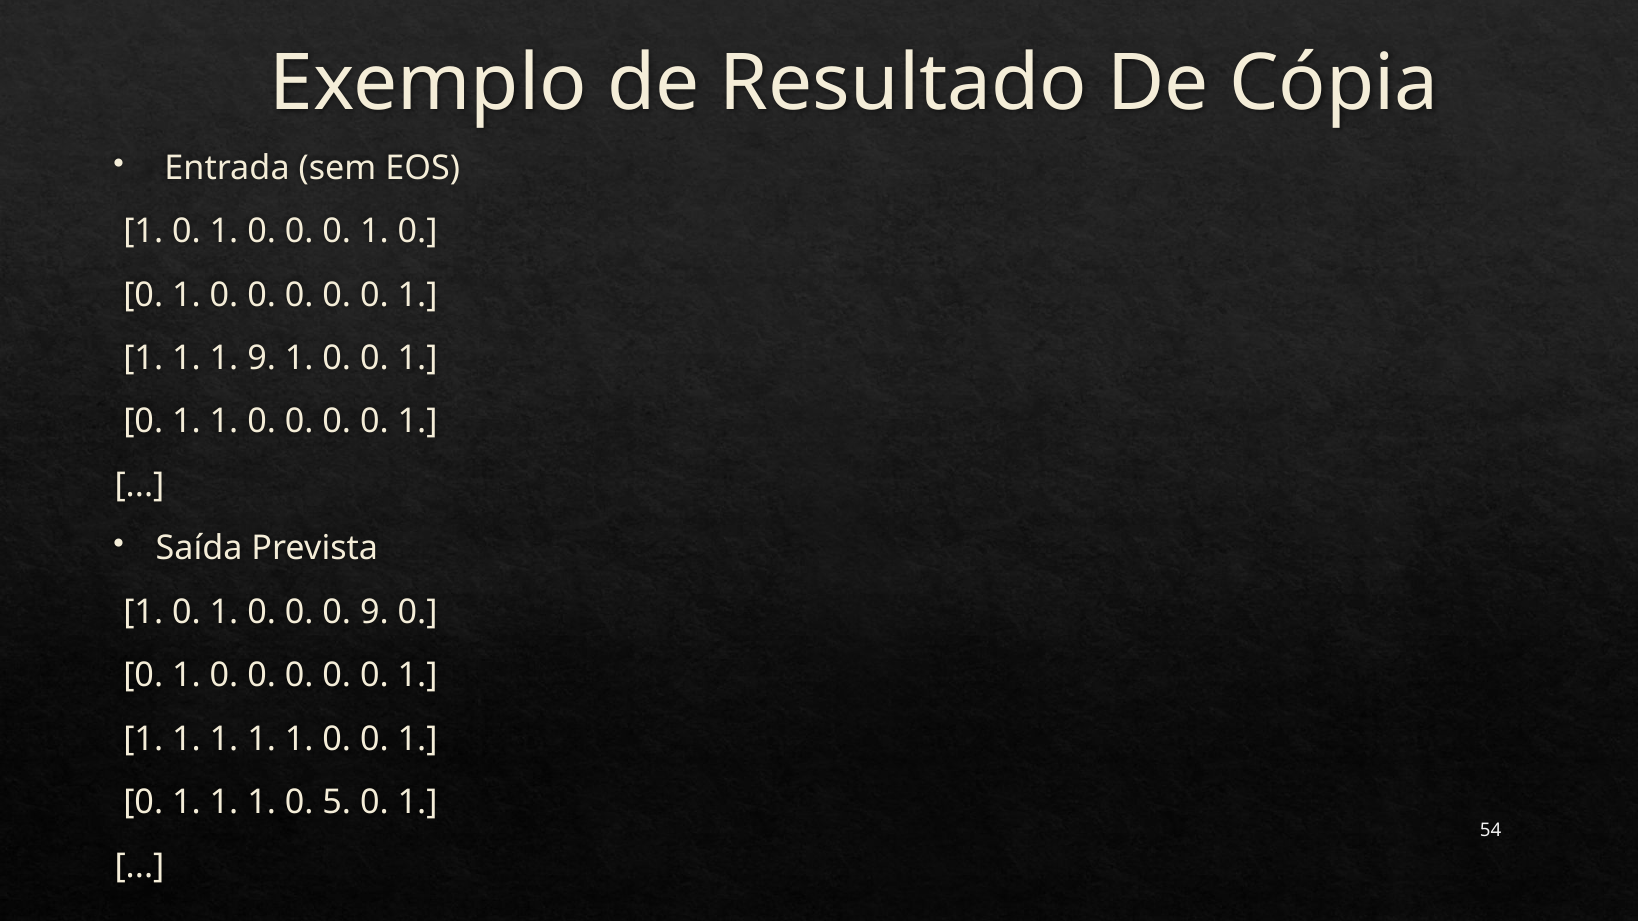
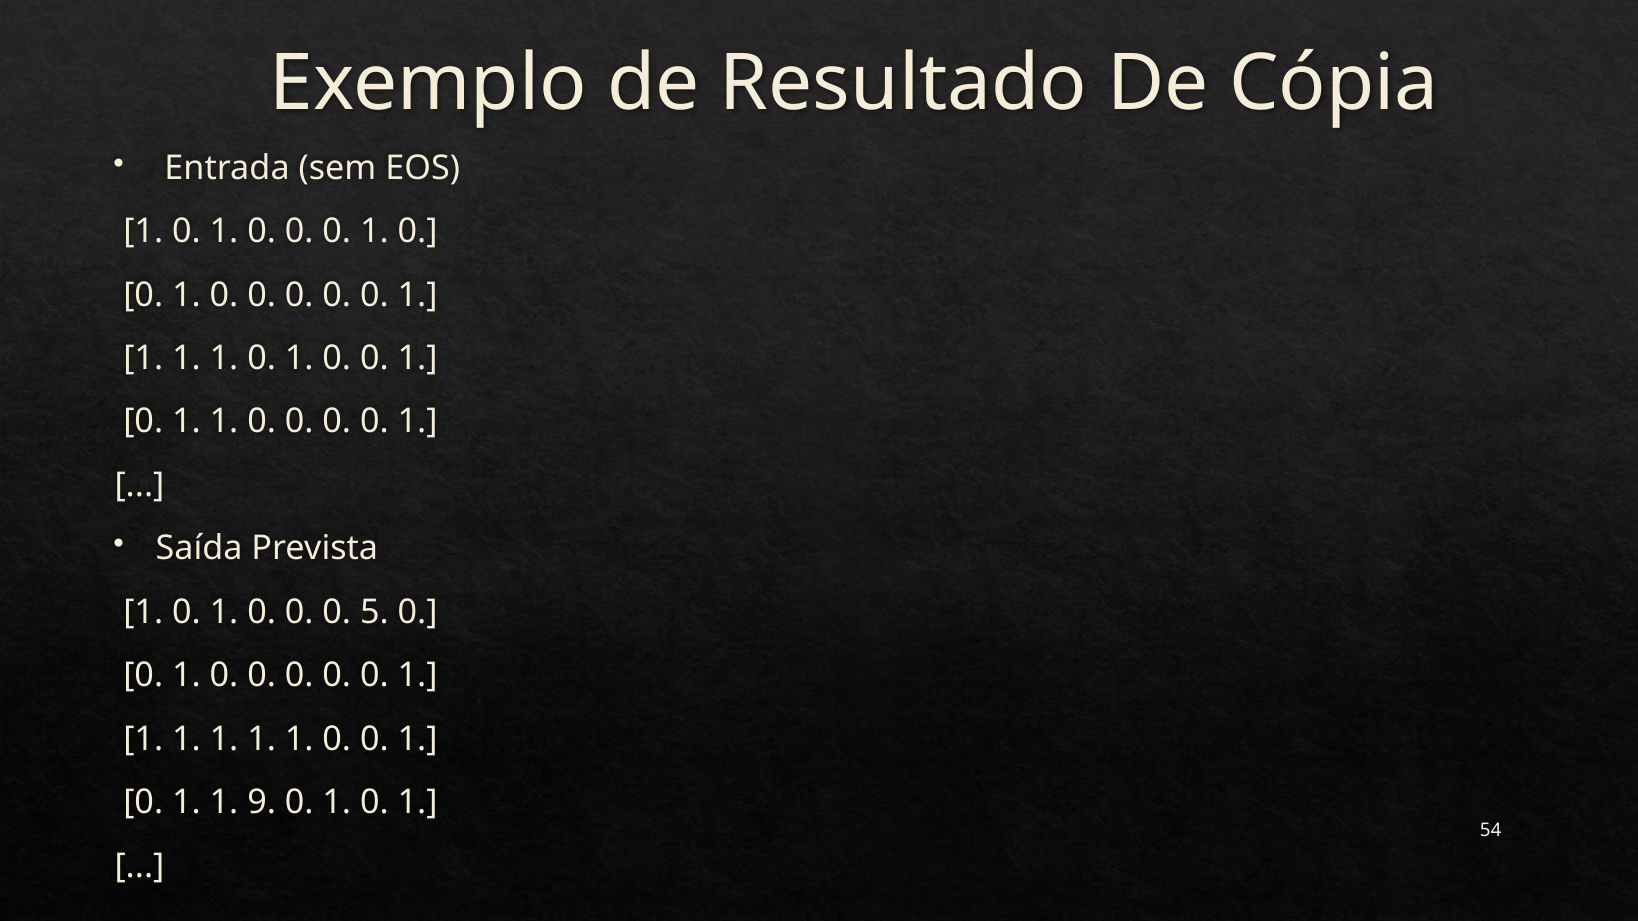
9 at (262, 358): 9 -> 0
0 9: 9 -> 5
1 at (262, 803): 1 -> 9
5 at (337, 803): 5 -> 1
